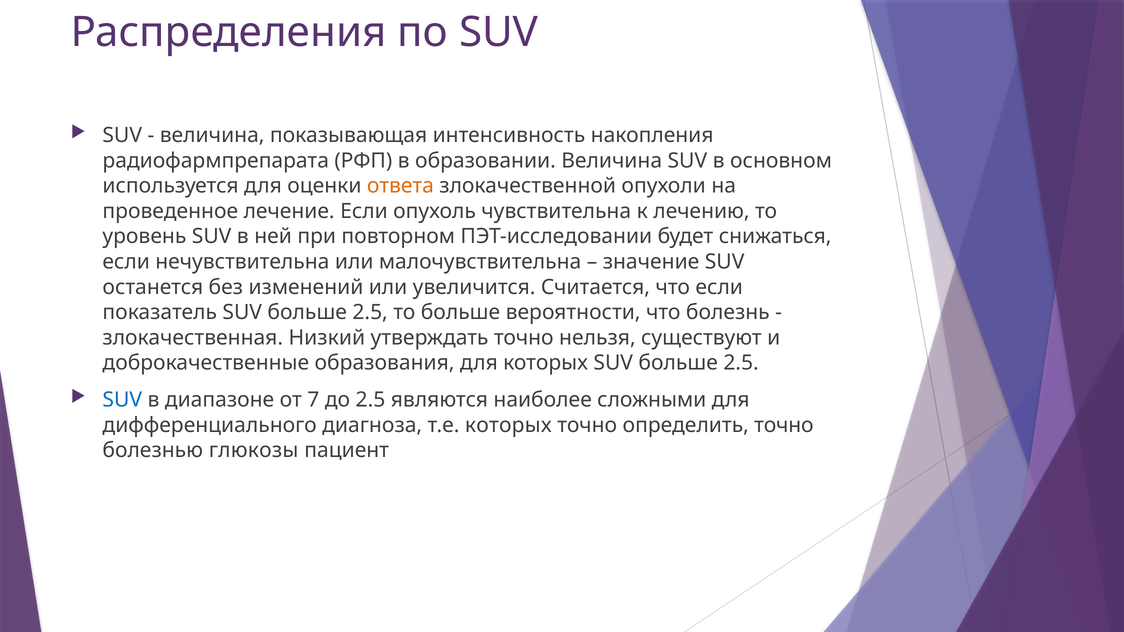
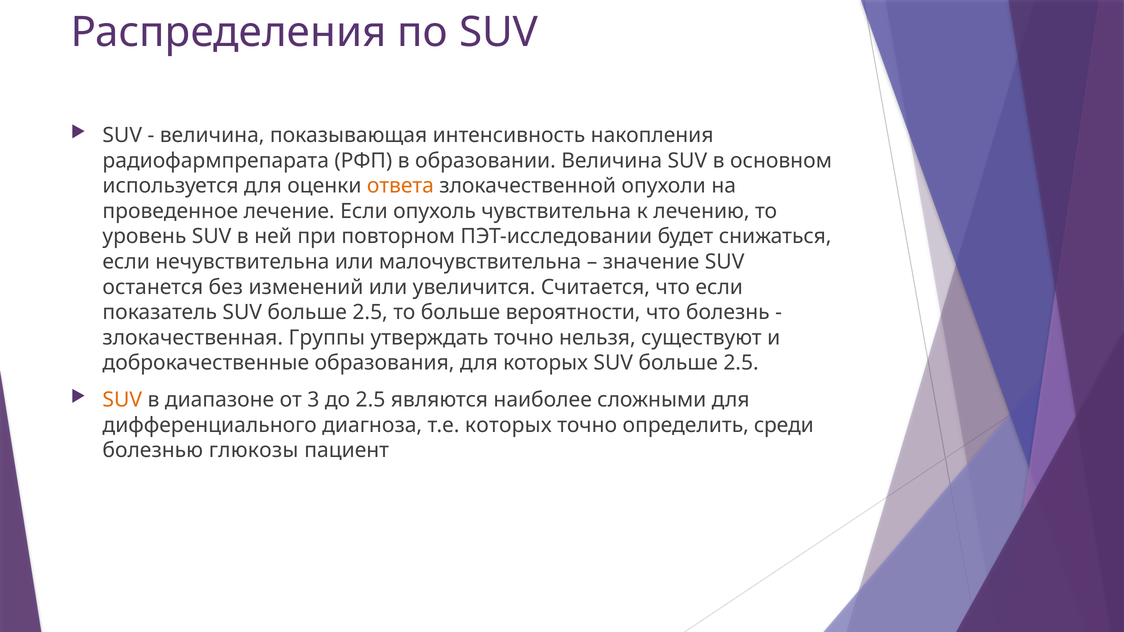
Низкий: Низкий -> Группы
SUV at (122, 400) colour: blue -> orange
7: 7 -> 3
определить точно: точно -> среди
